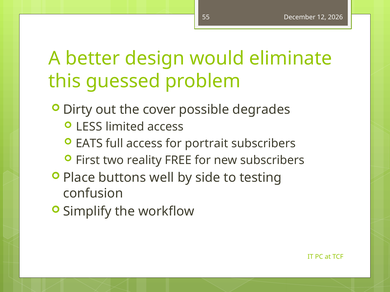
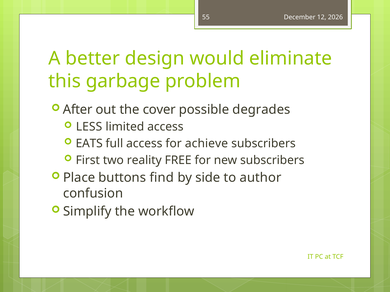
guessed: guessed -> garbage
Dirty: Dirty -> After
portrait: portrait -> achieve
well: well -> find
testing: testing -> author
